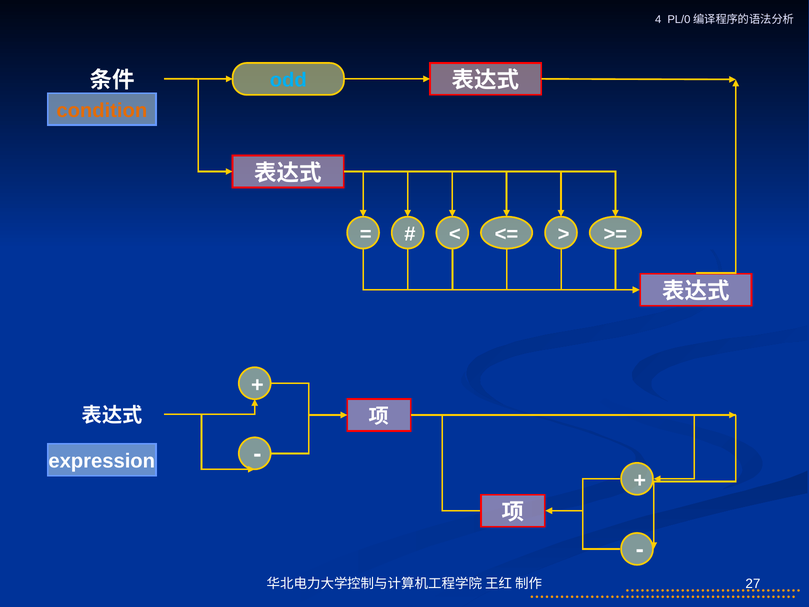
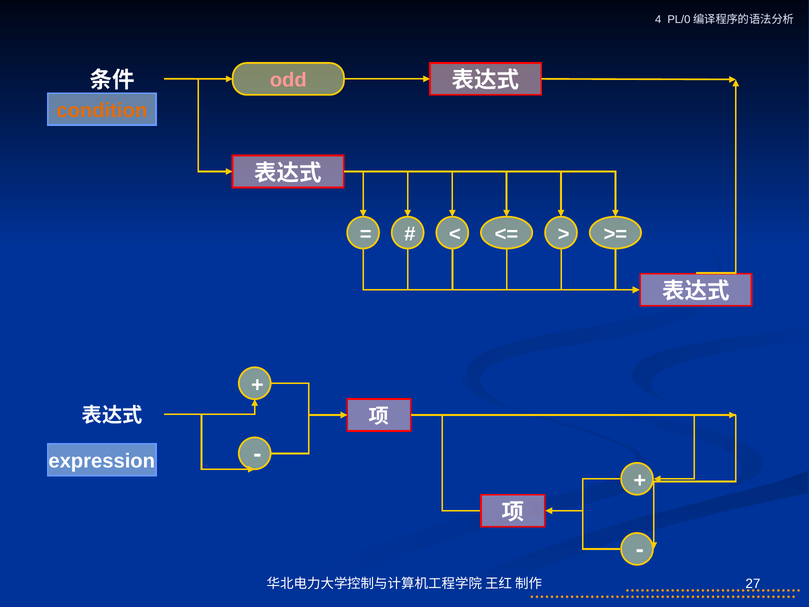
odd colour: light blue -> pink
